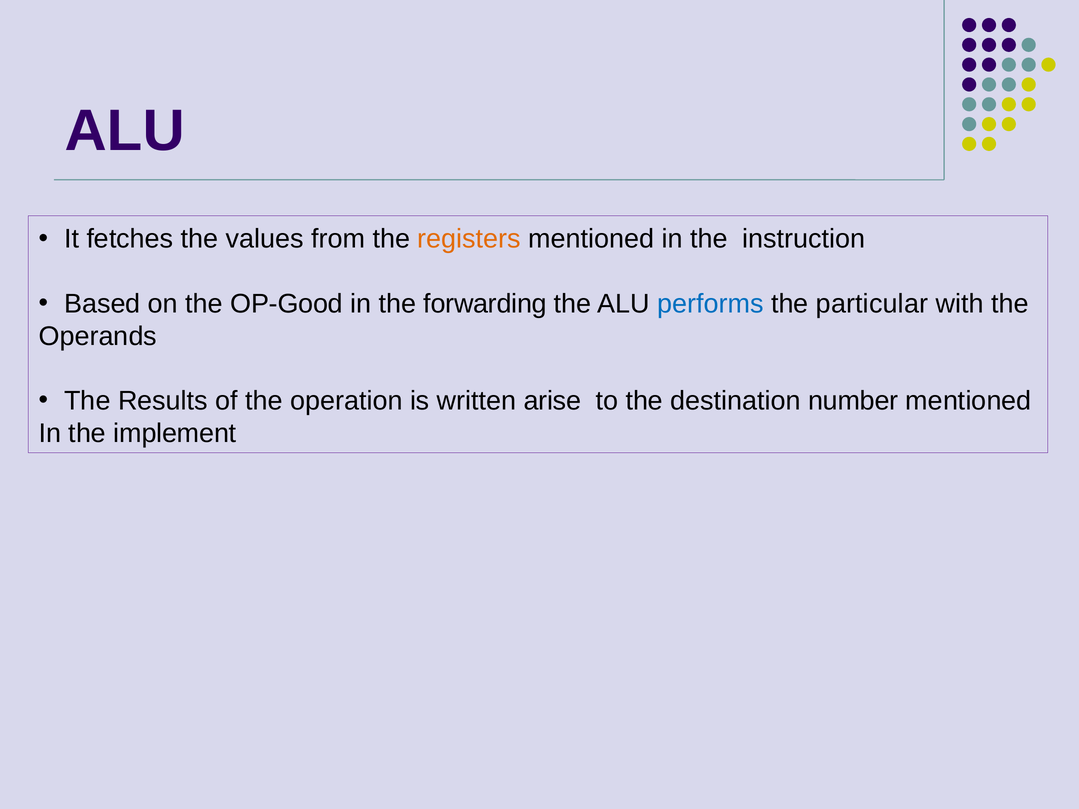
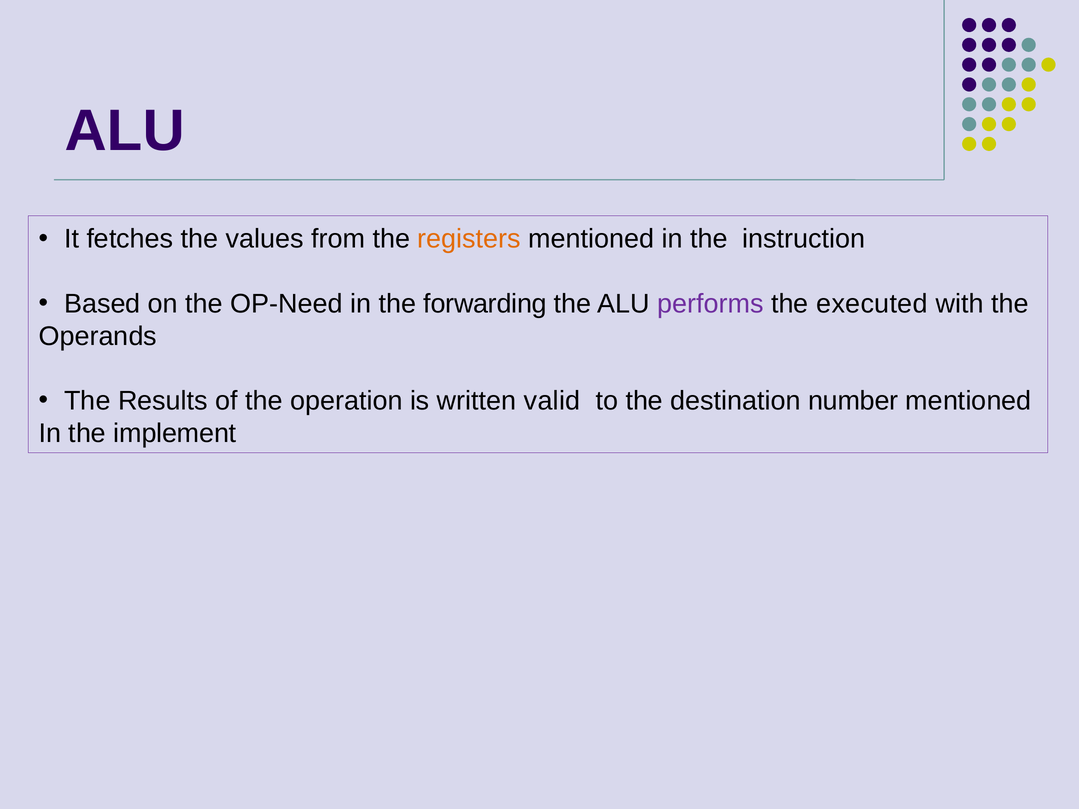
OP-Good: OP-Good -> OP-Need
performs colour: blue -> purple
particular: particular -> executed
arise: arise -> valid
